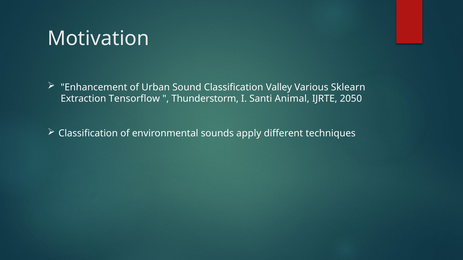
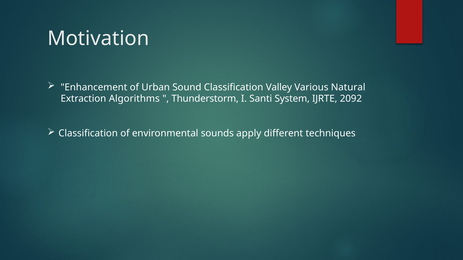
Sklearn: Sklearn -> Natural
Tensorflow: Tensorflow -> Algorithms
Animal: Animal -> System
2050: 2050 -> 2092
